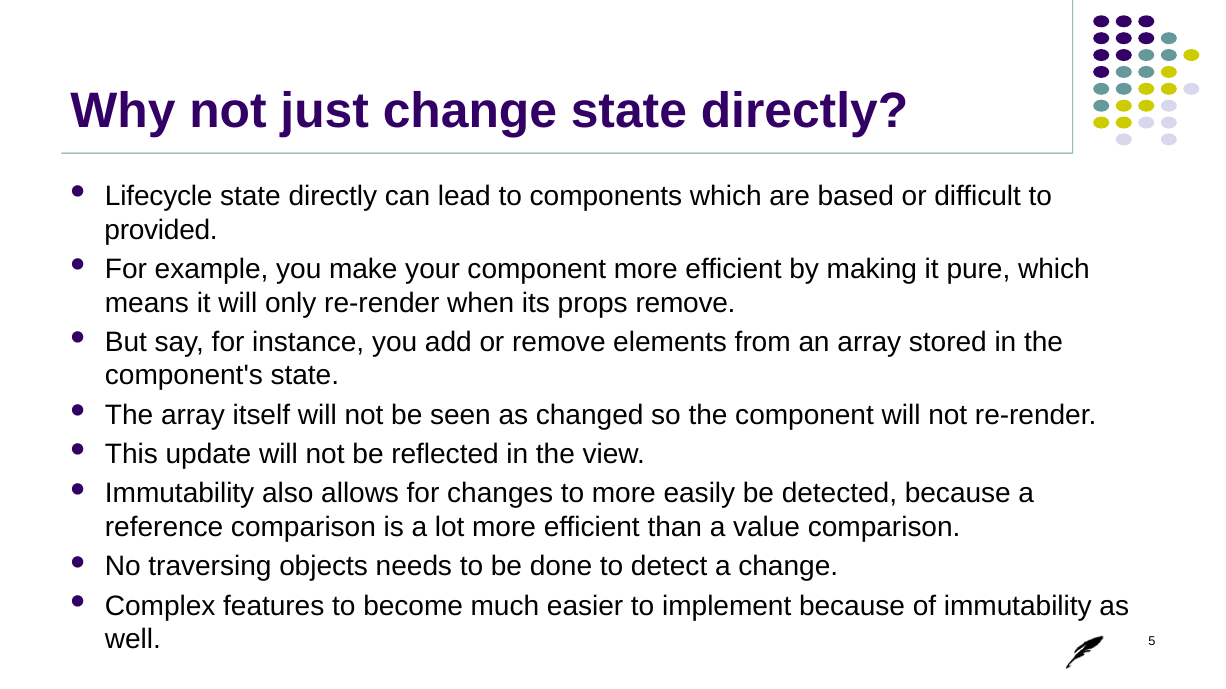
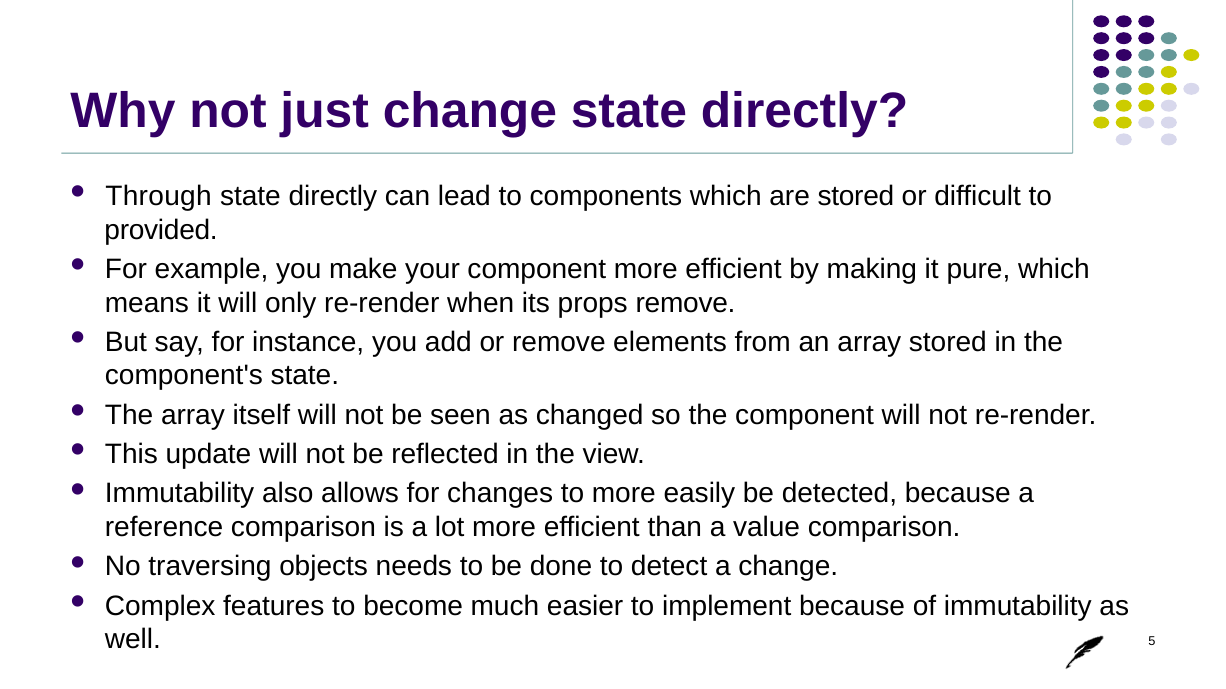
Lifecycle: Lifecycle -> Through
are based: based -> stored
